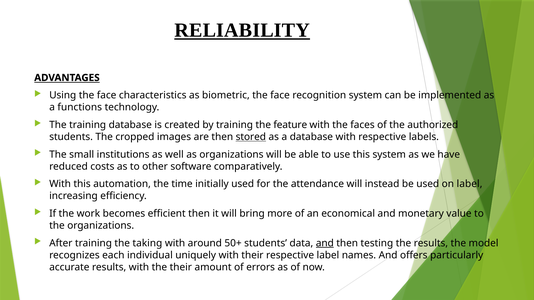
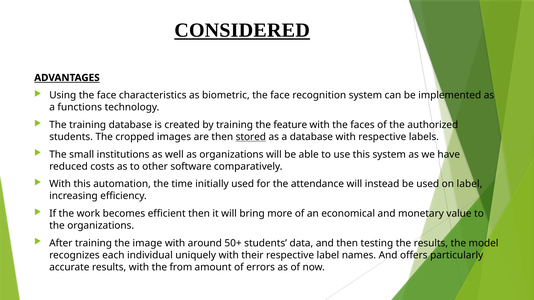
RELIABILITY: RELIABILITY -> CONSIDERED
taking: taking -> image
and at (325, 243) underline: present -> none
the their: their -> from
